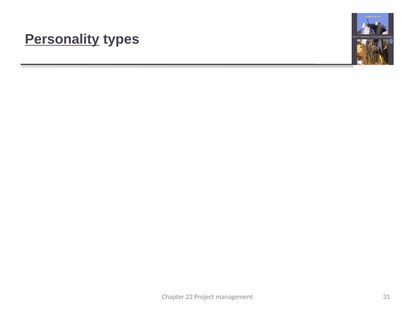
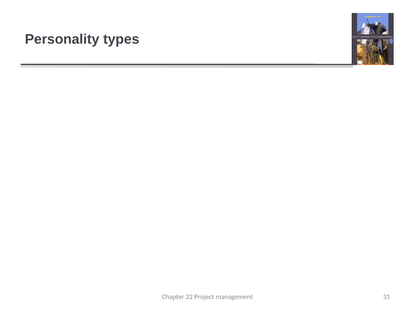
Personality at (62, 39) underline: present -> none
